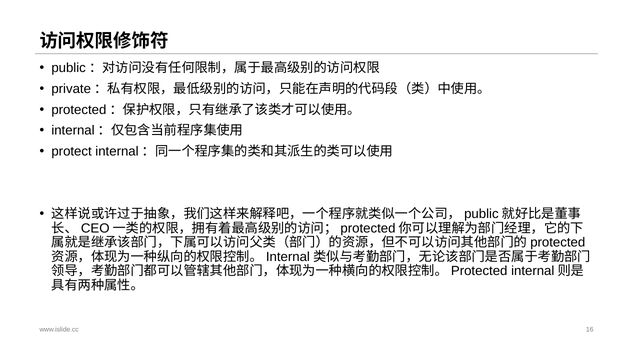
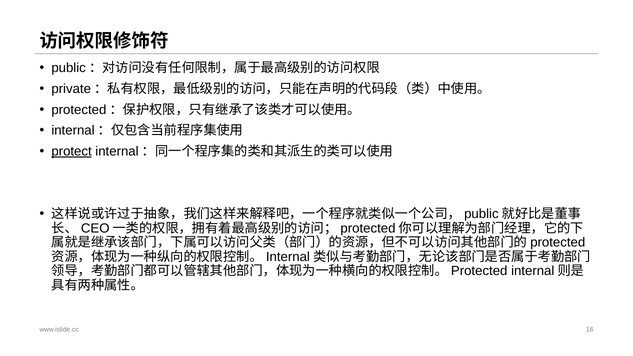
protect underline: none -> present
